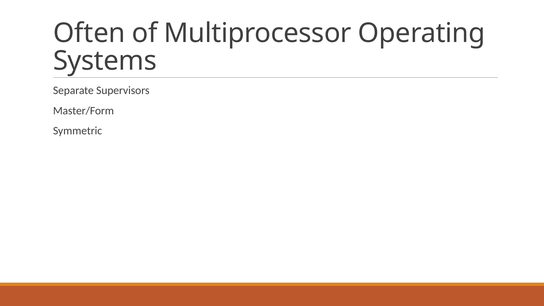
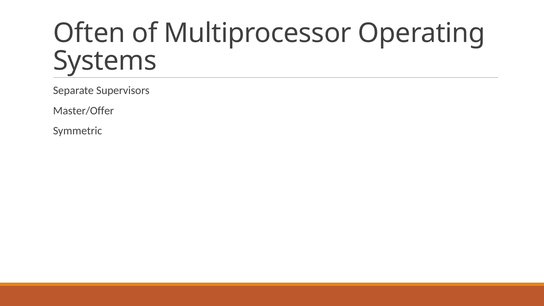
Master/Form: Master/Form -> Master/Offer
